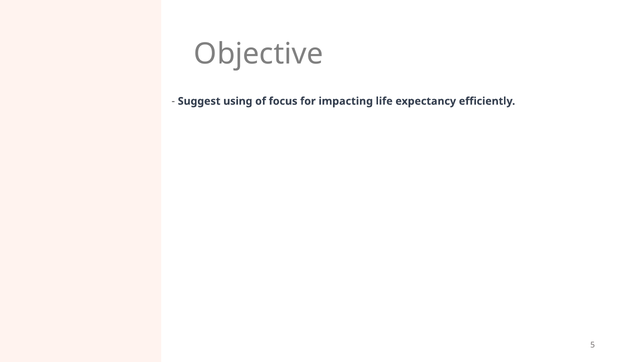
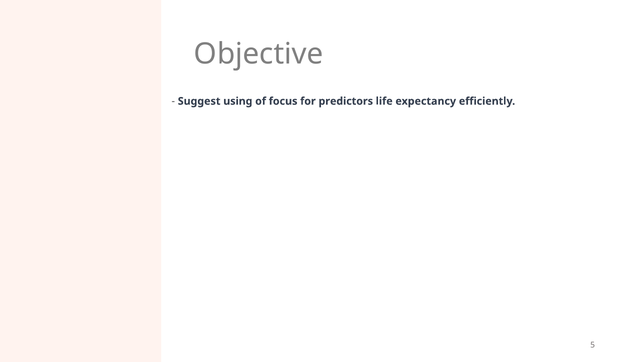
impacting: impacting -> predictors
